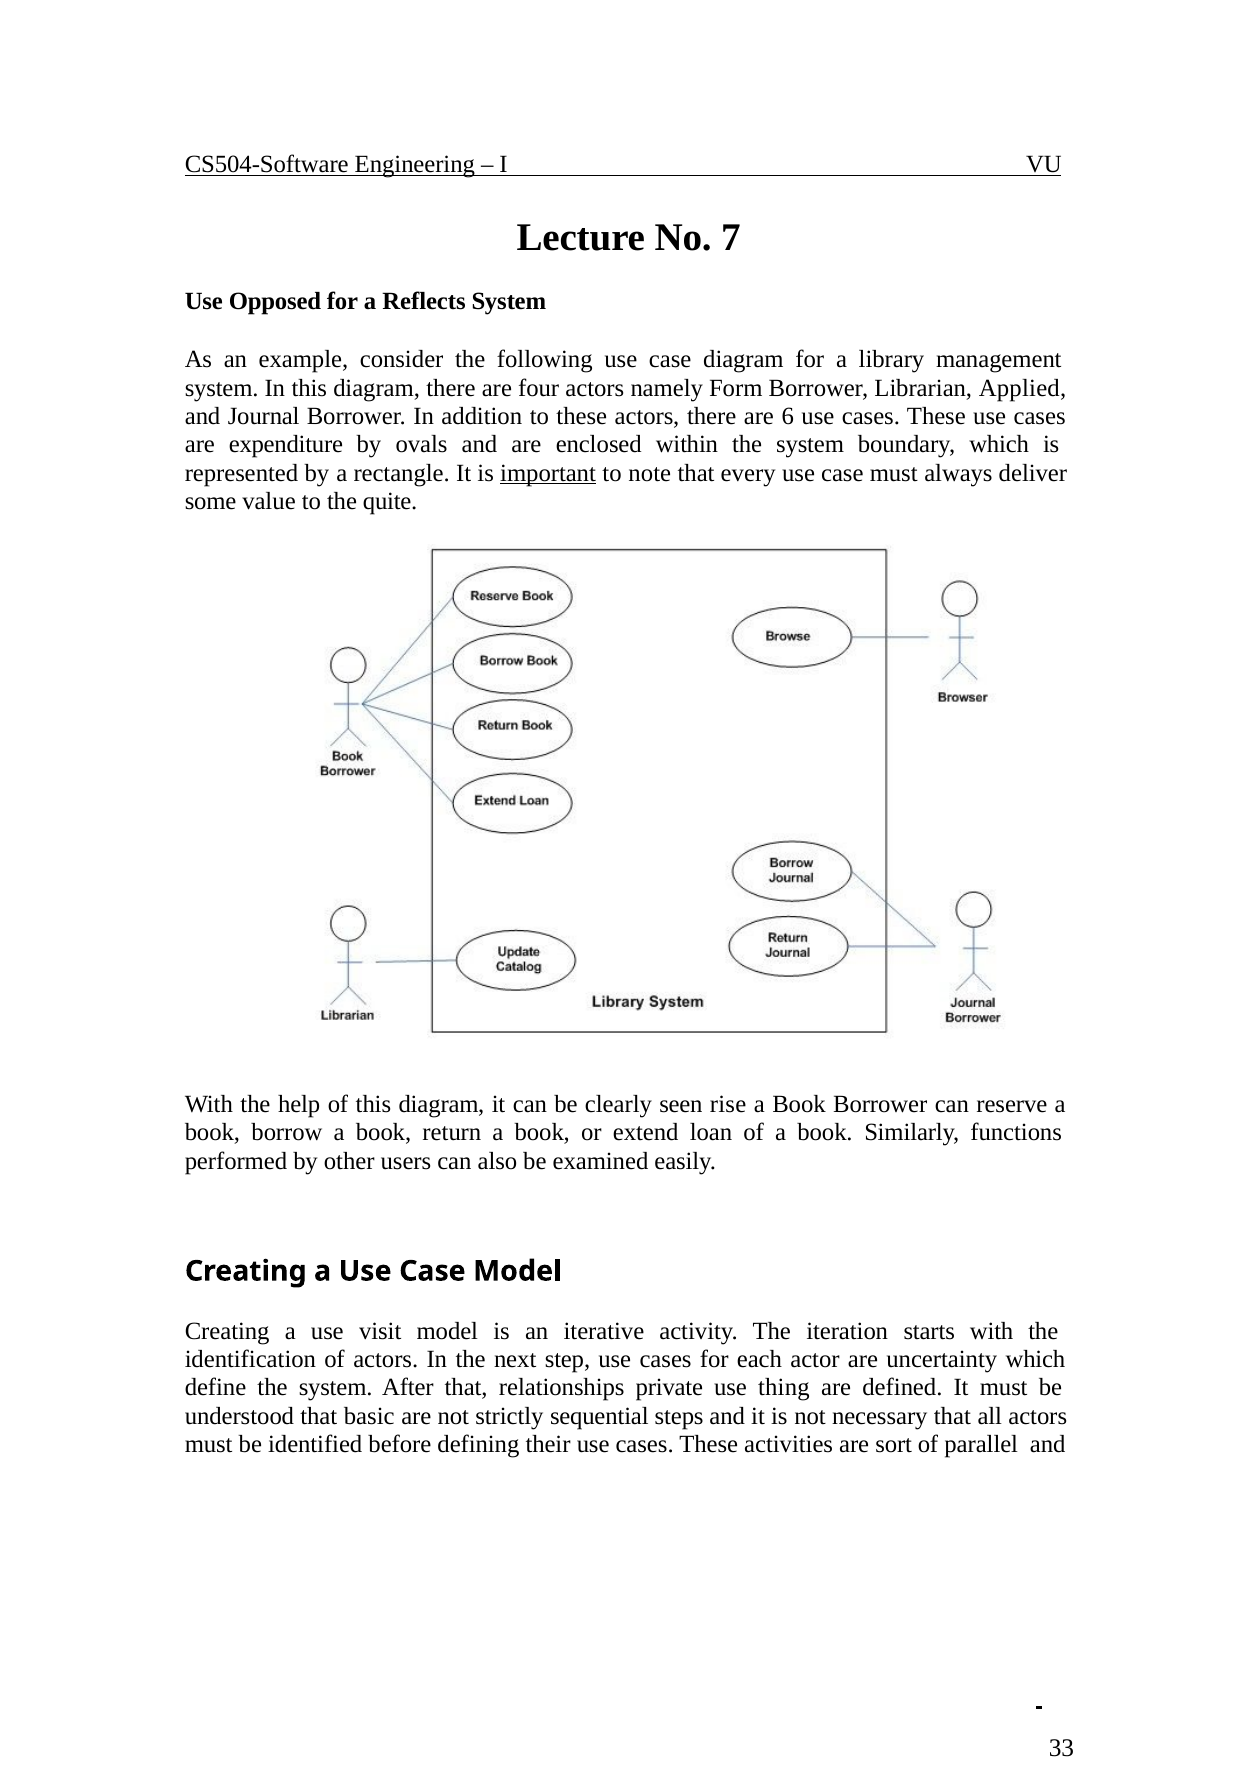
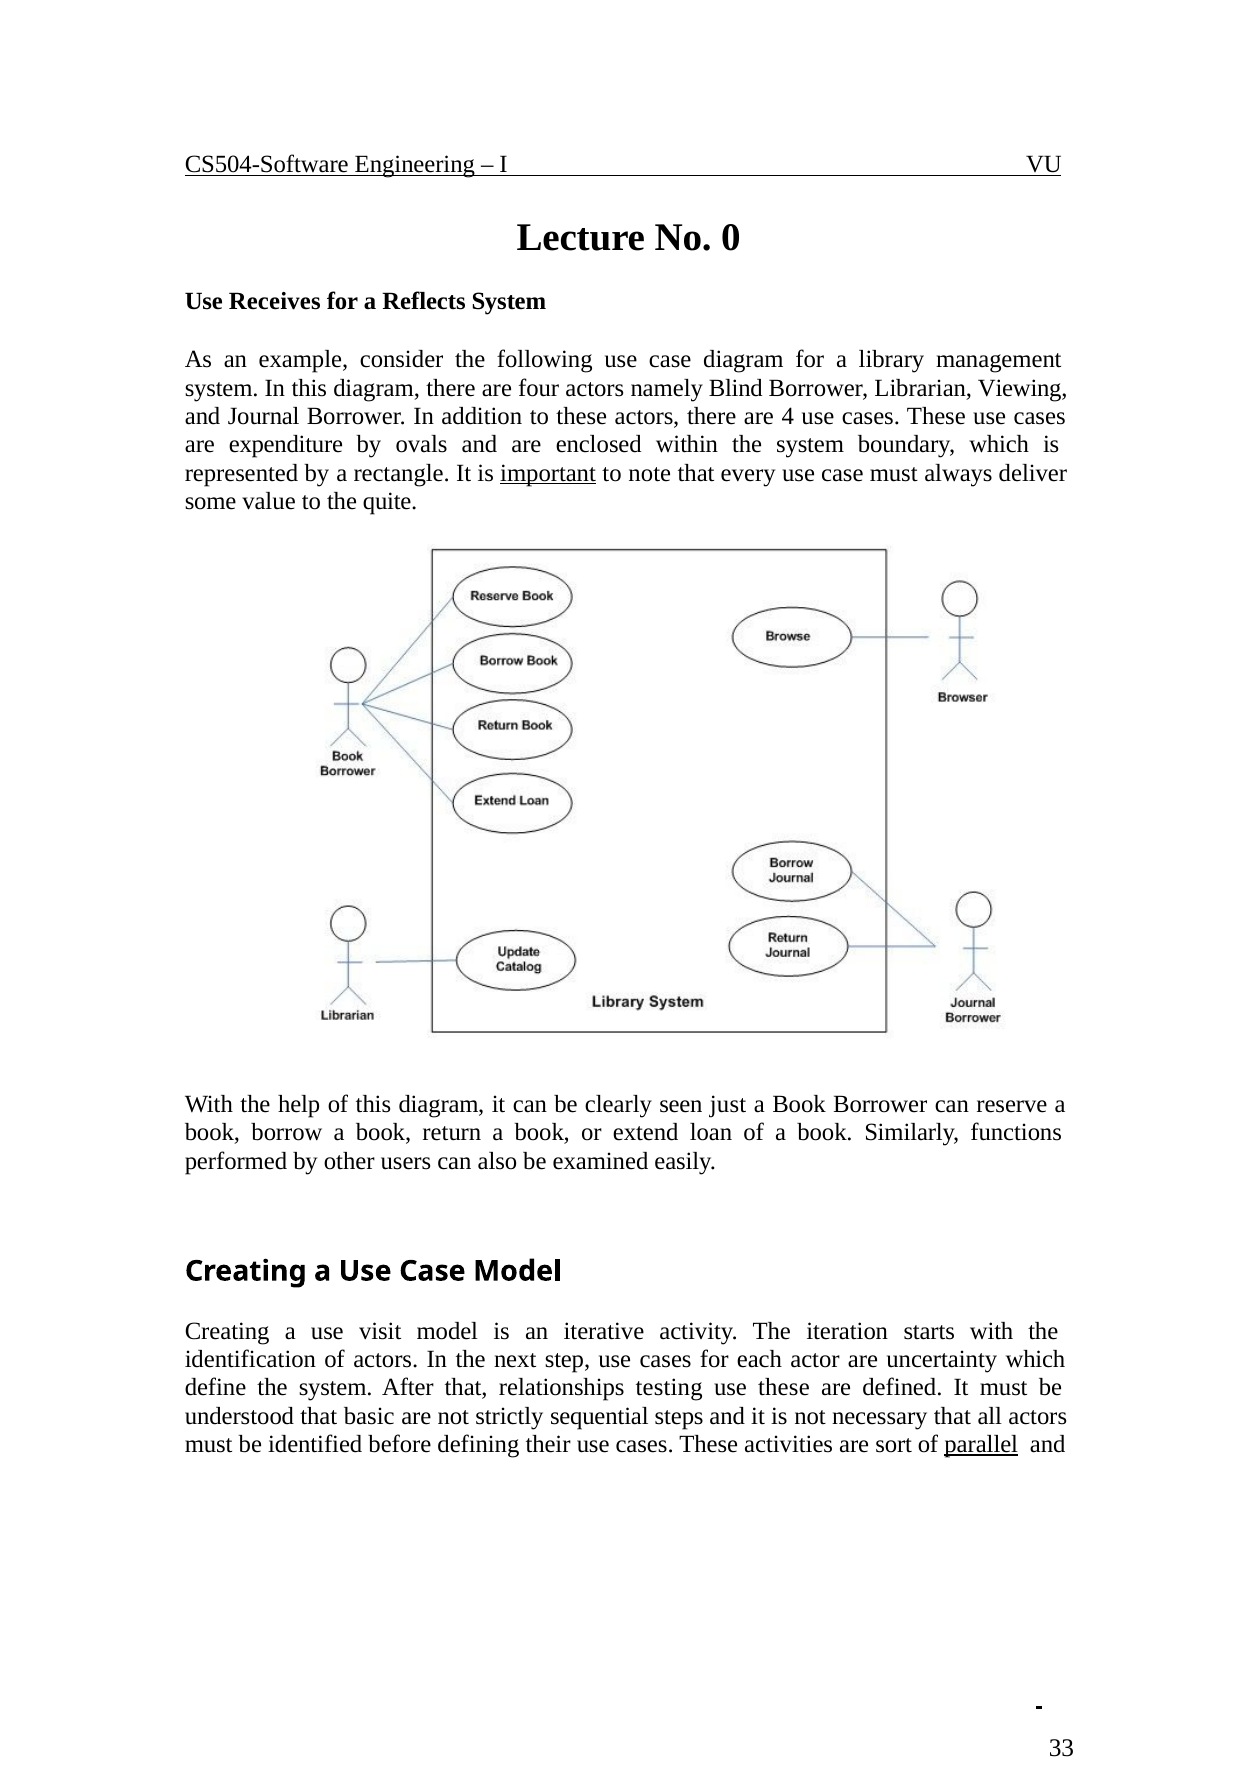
7: 7 -> 0
Opposed: Opposed -> Receives
Form: Form -> Blind
Applied: Applied -> Viewing
6: 6 -> 4
rise: rise -> just
private: private -> testing
use thing: thing -> these
parallel underline: none -> present
